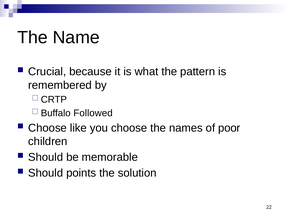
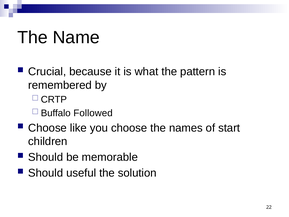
poor: poor -> start
points: points -> useful
